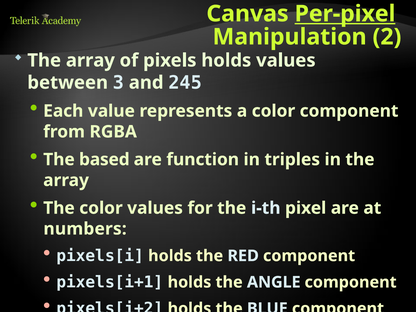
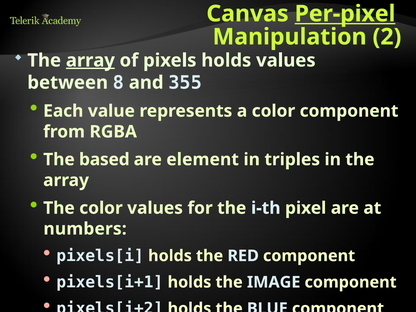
array at (90, 60) underline: none -> present
3: 3 -> 8
245: 245 -> 355
function: function -> element
ANGLE: ANGLE -> IMAGE
